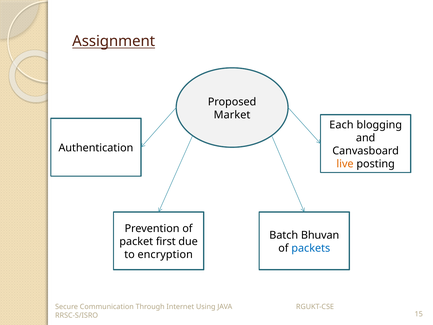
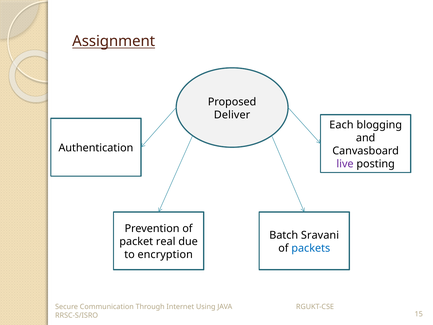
Market: Market -> Deliver
live colour: orange -> purple
Bhuvan: Bhuvan -> Sravani
first: first -> real
